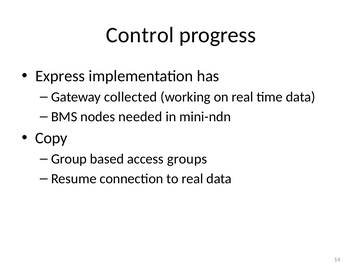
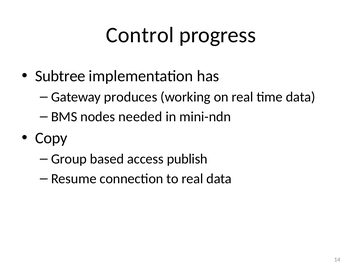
Express: Express -> Subtree
collected: collected -> produces
groups: groups -> publish
